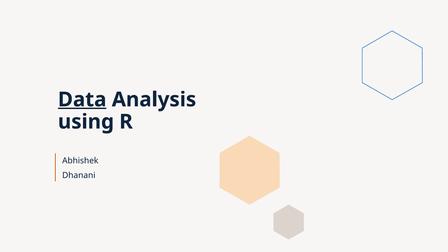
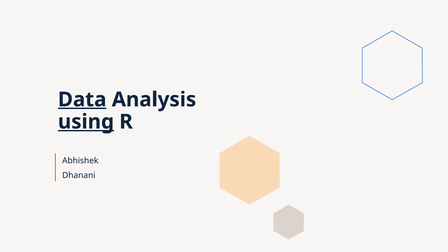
using underline: none -> present
